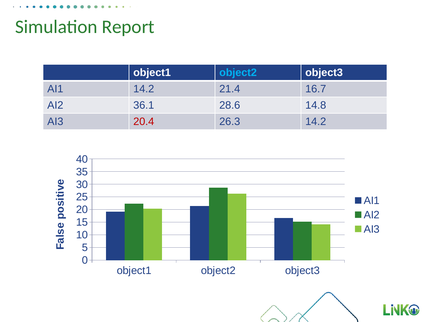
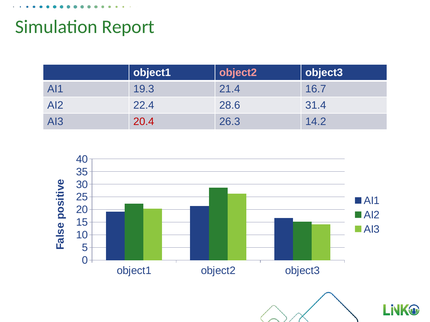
object2 at (238, 73) colour: light blue -> pink
AI1 14.2: 14.2 -> 19.3
36.1: 36.1 -> 22.4
14.8: 14.8 -> 31.4
